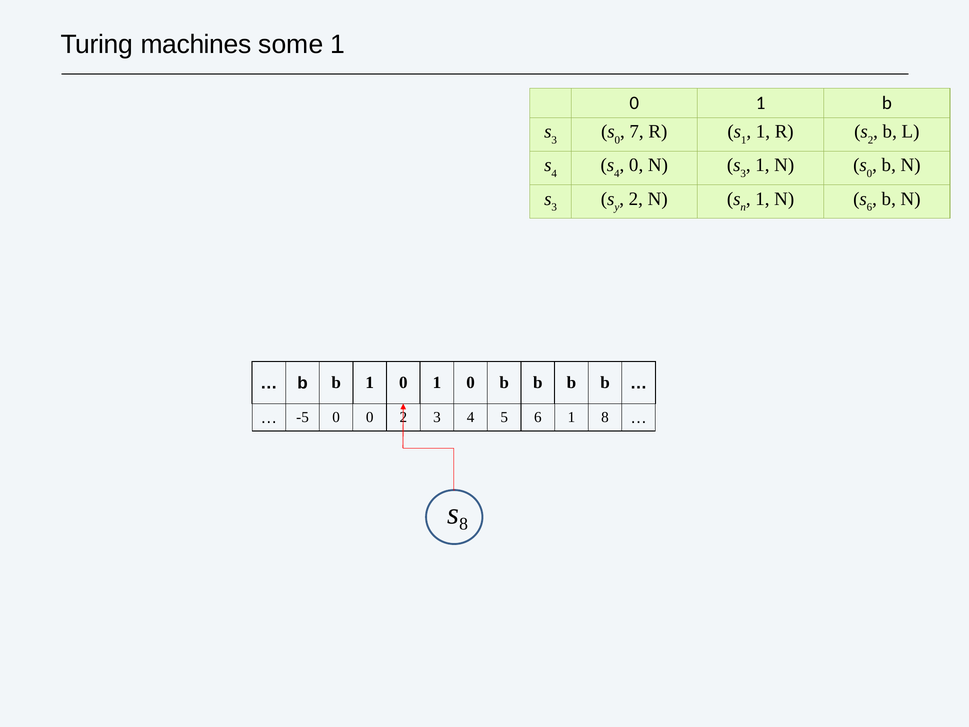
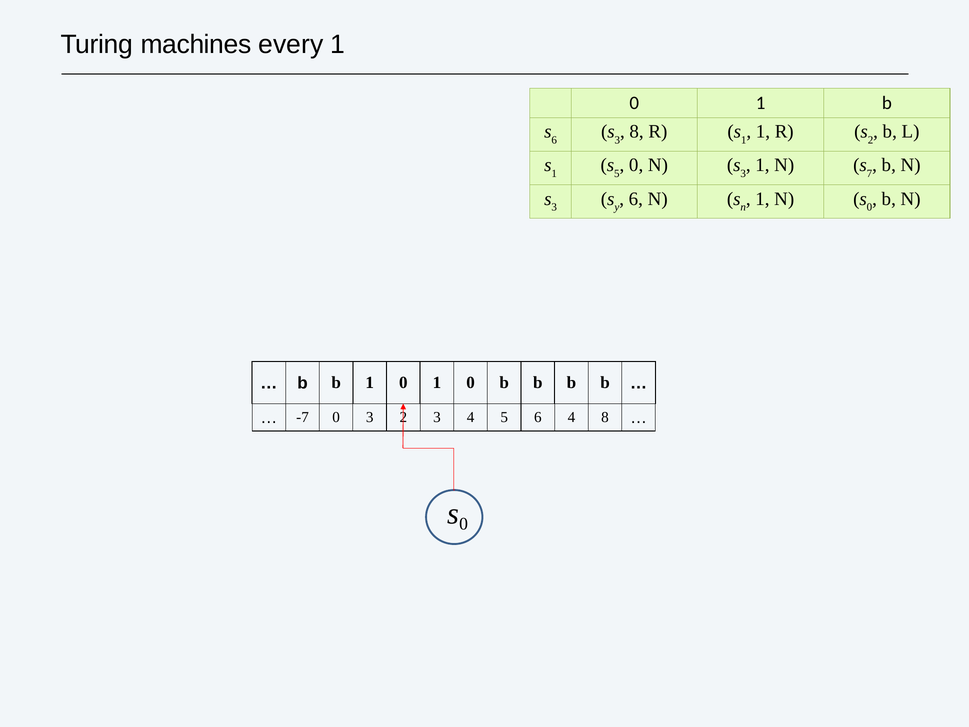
some: some -> every
3 at (554, 140): 3 -> 6
0 at (617, 140): 0 -> 3
7 at (637, 132): 7 -> 8
4 at (554, 173): 4 -> 1
4 at (617, 173): 4 -> 5
0 at (869, 173): 0 -> 7
2 at (636, 199): 2 -> 6
6 at (869, 207): 6 -> 0
-5: -5 -> -7
0 0: 0 -> 3
6 1: 1 -> 4
8 at (464, 524): 8 -> 0
